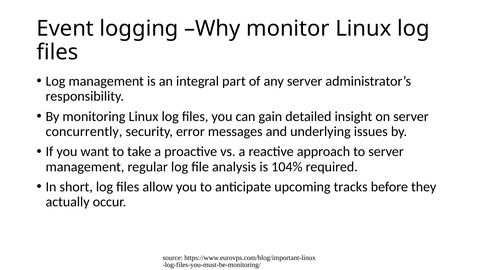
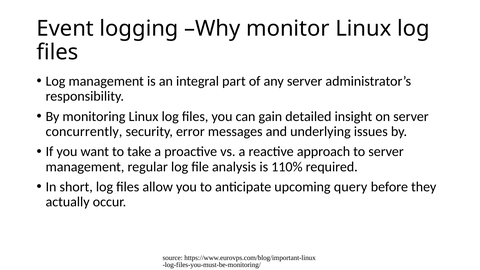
104%: 104% -> 110%
tracks: tracks -> query
